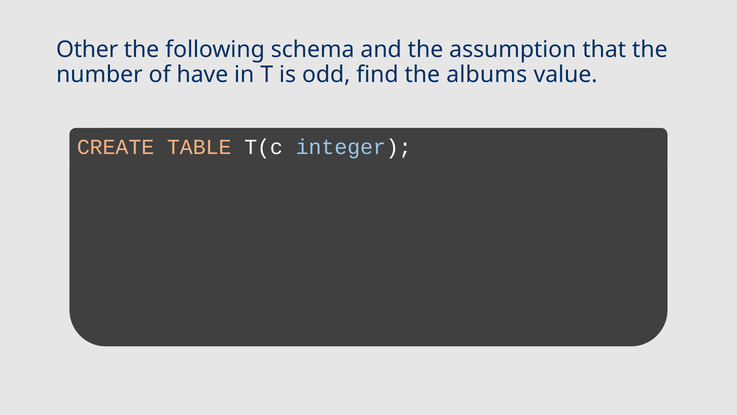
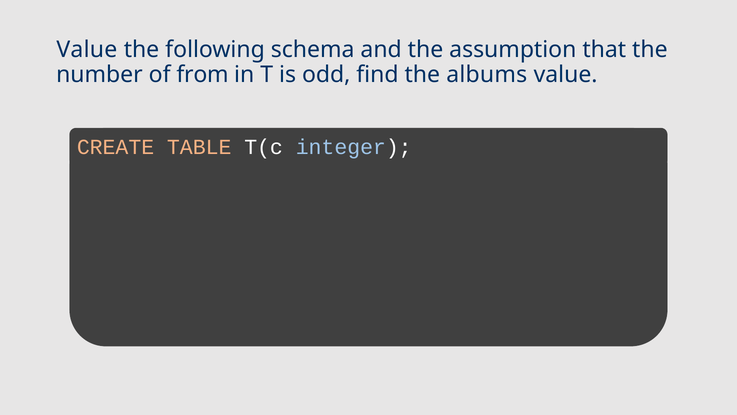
Other at (87, 50): Other -> Value
have: have -> from
